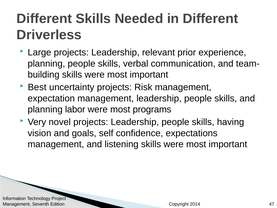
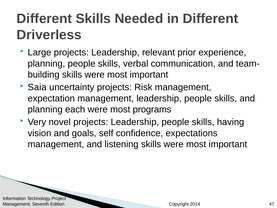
Best: Best -> Saia
labor: labor -> each
